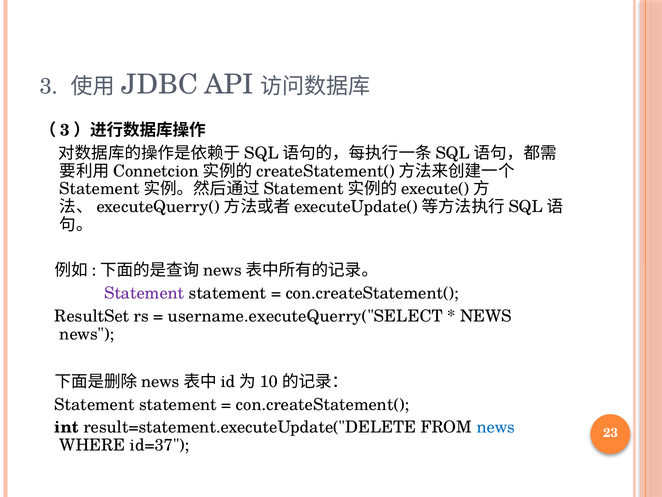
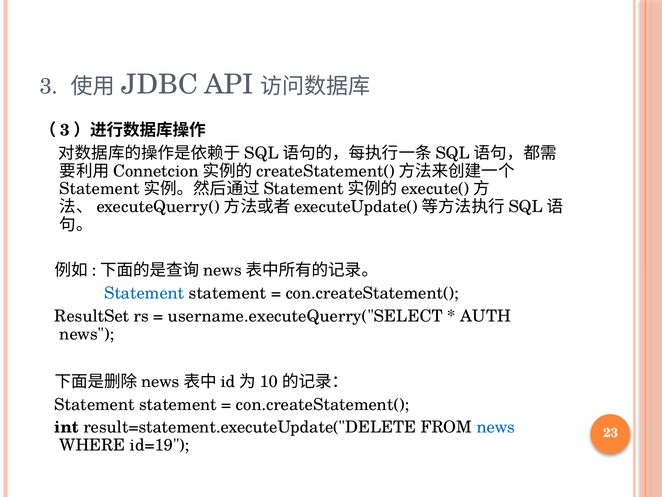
Statement at (144, 293) colour: purple -> blue
NEWS at (486, 316): NEWS -> AUTH
id=37: id=37 -> id=19
